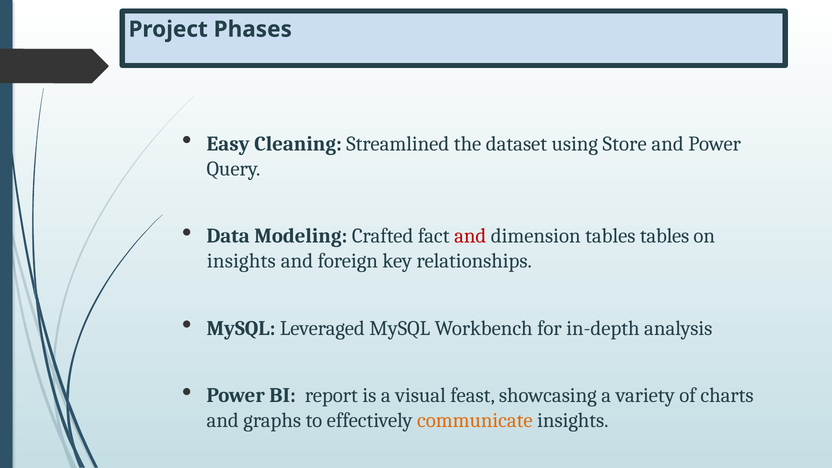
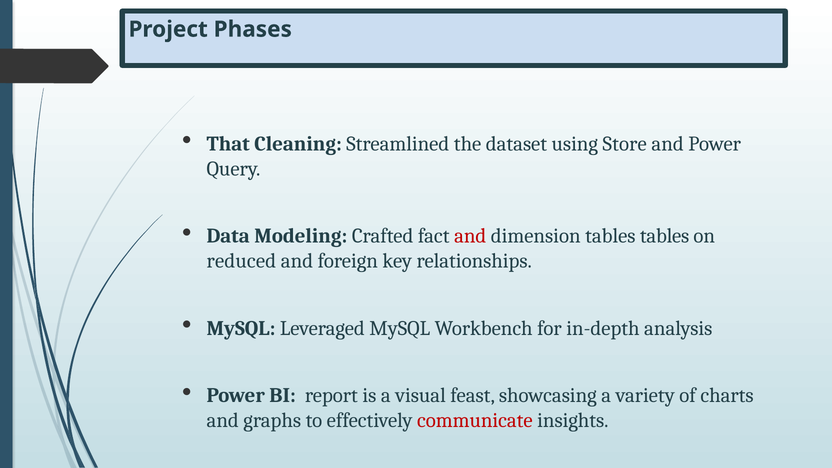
Easy: Easy -> That
insights at (241, 261): insights -> reduced
communicate colour: orange -> red
